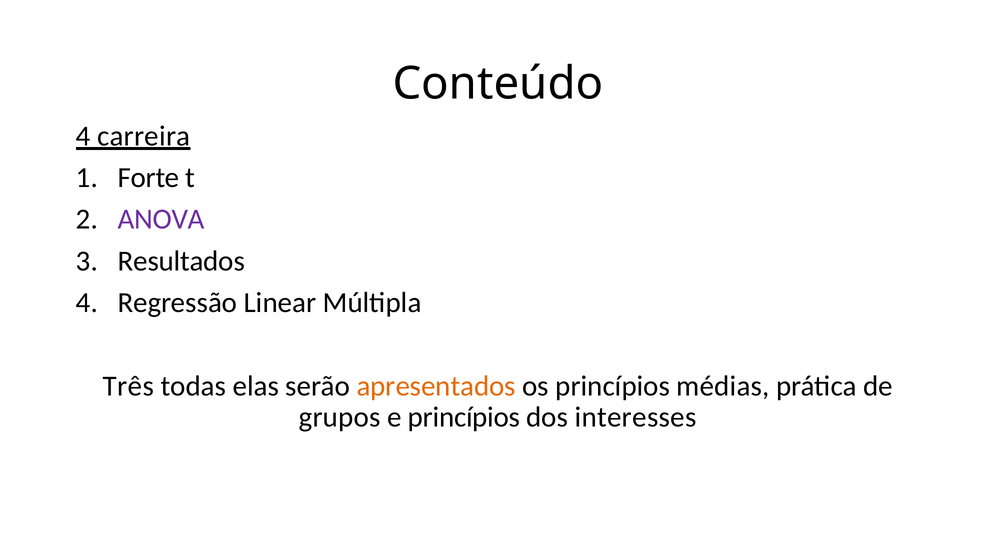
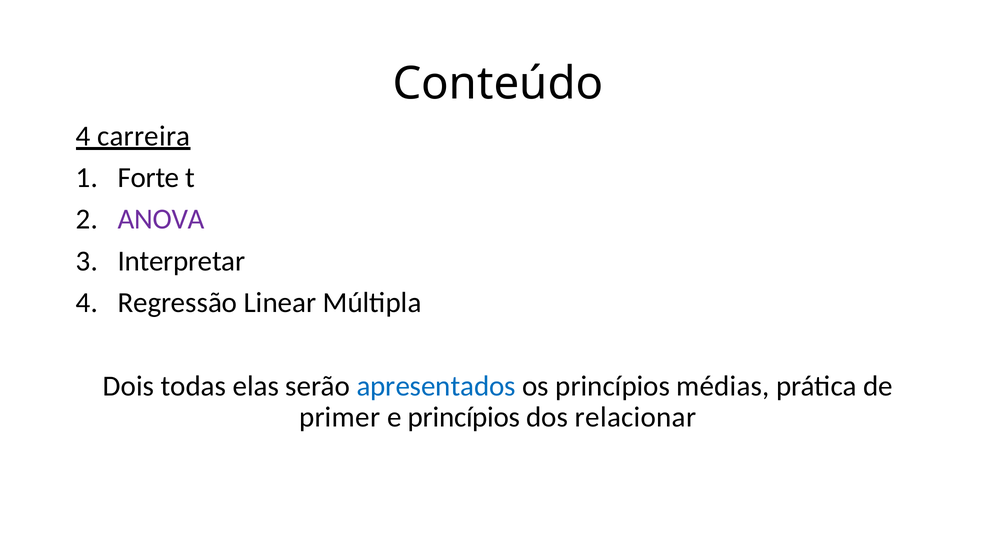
Resultados: Resultados -> Interpretar
Três: Três -> Dois
apresentados colour: orange -> blue
grupos: grupos -> primer
interesses: interesses -> relacionar
